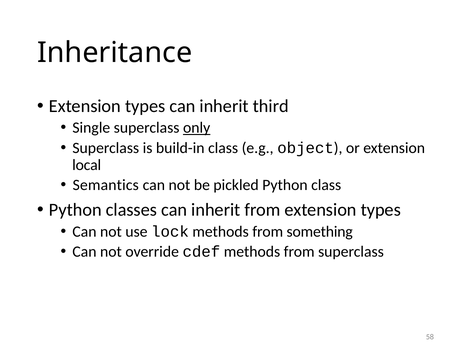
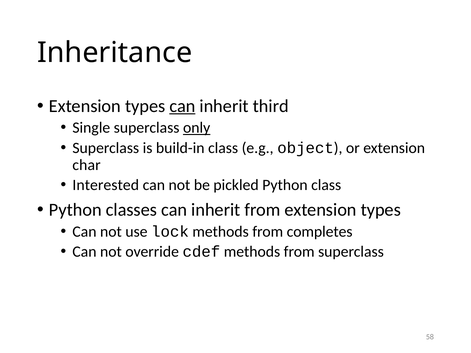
can at (182, 106) underline: none -> present
local: local -> char
Semantics: Semantics -> Interested
something: something -> completes
